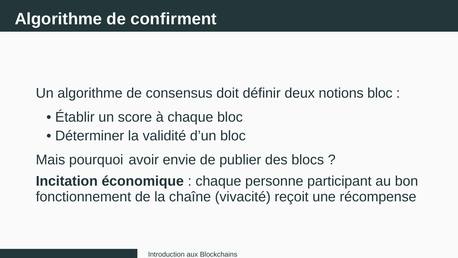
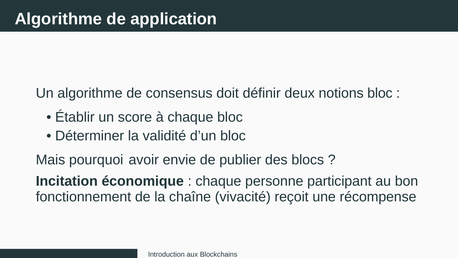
confirment: confirment -> application
